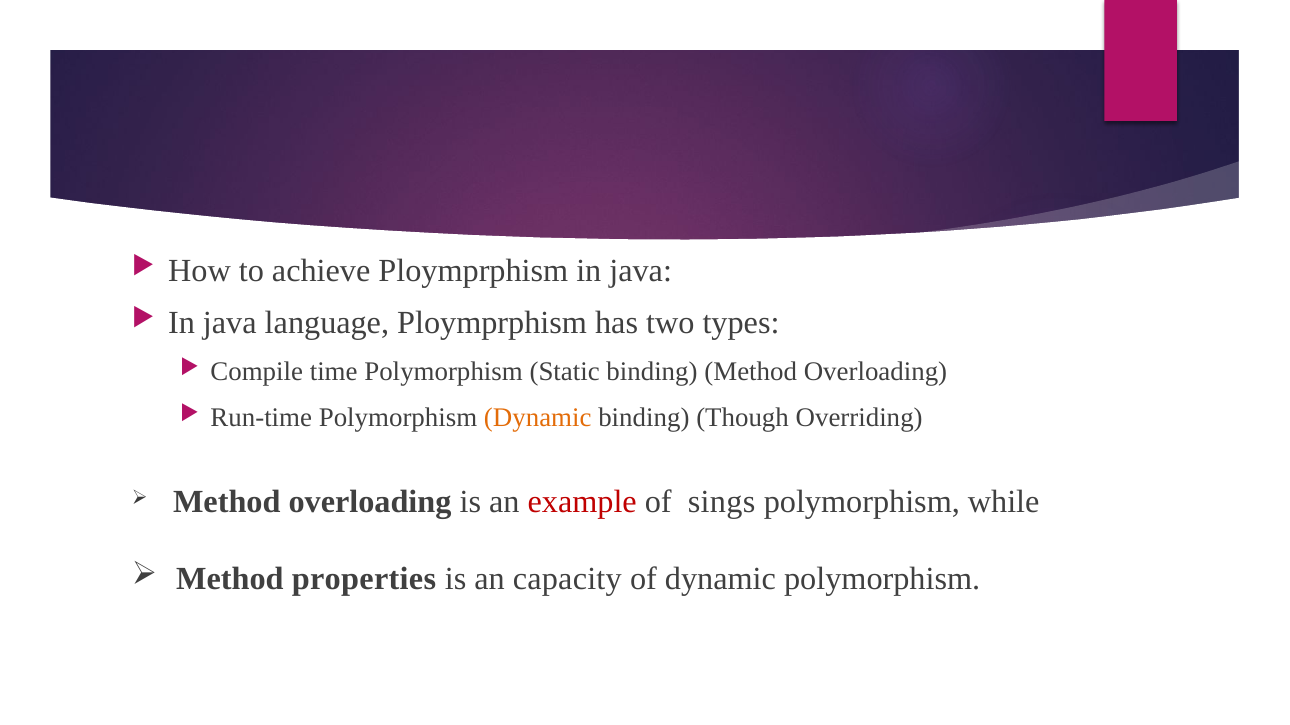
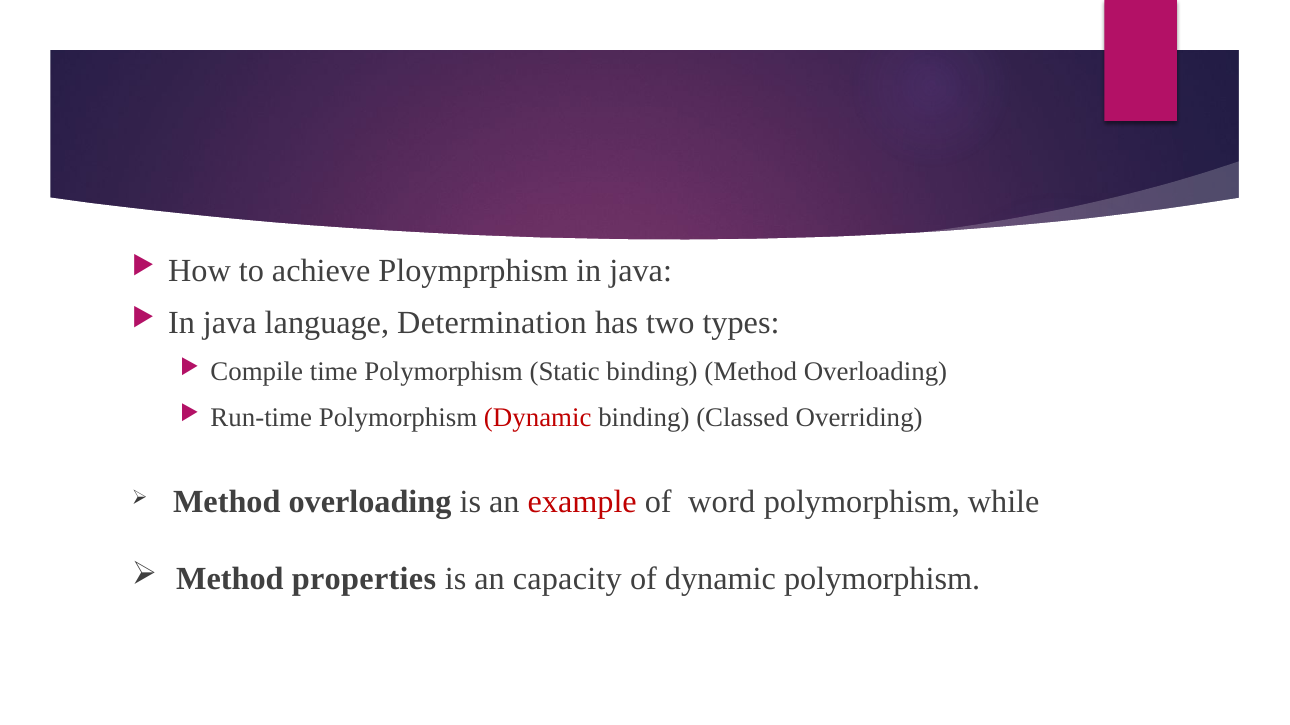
language Ploymprphism: Ploymprphism -> Determination
Dynamic at (538, 418) colour: orange -> red
Though: Though -> Classed
sings: sings -> word
